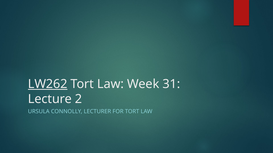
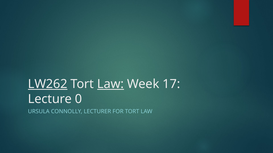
Law at (111, 84) underline: none -> present
31: 31 -> 17
2: 2 -> 0
